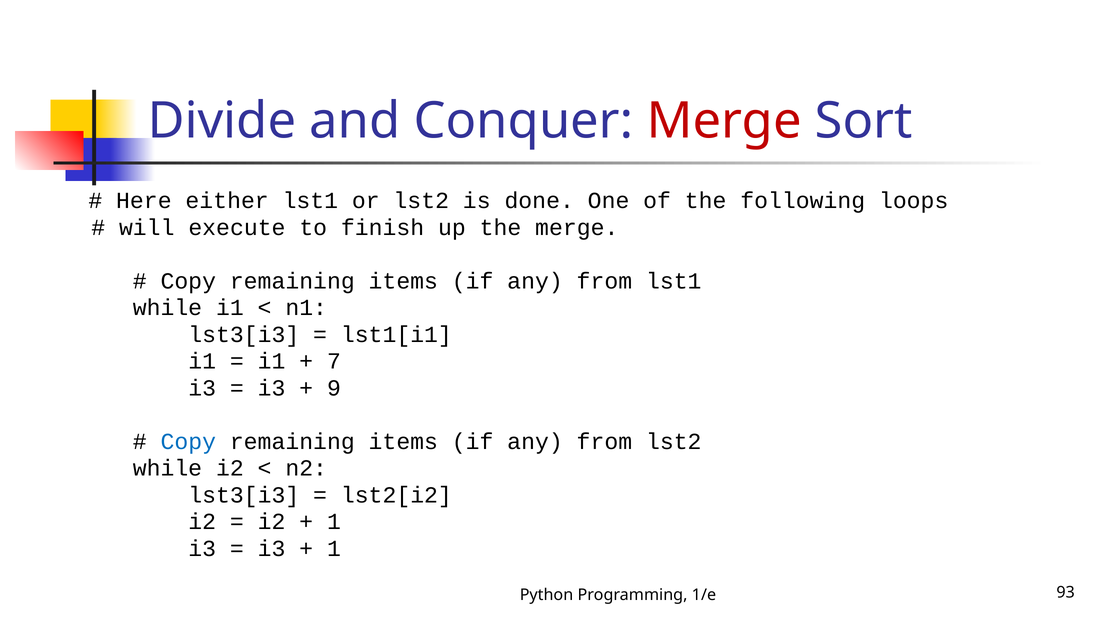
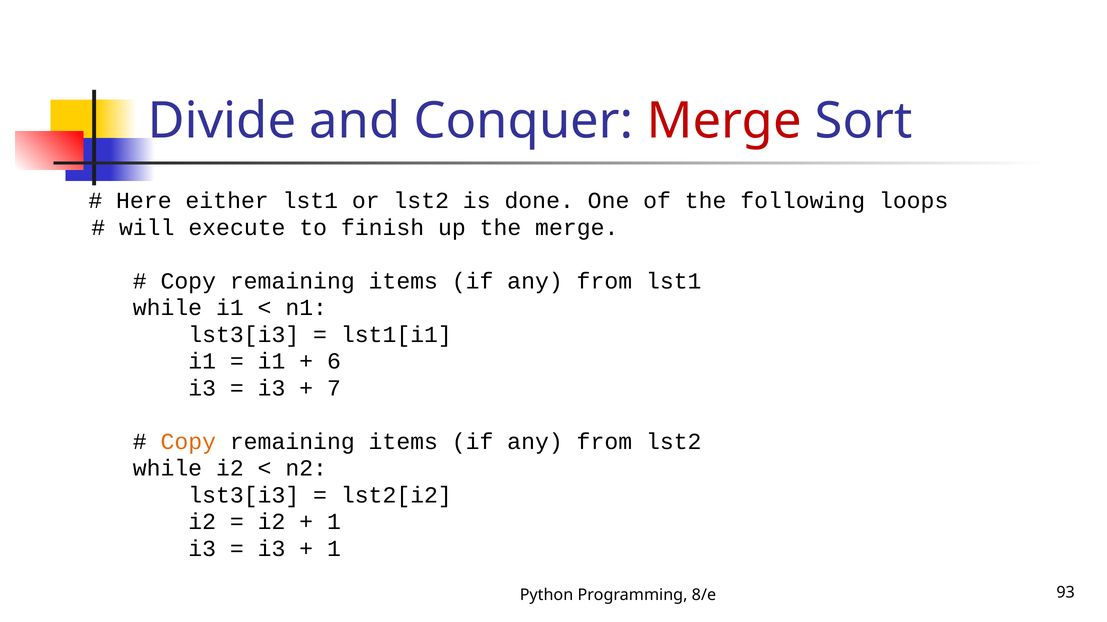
7: 7 -> 6
9: 9 -> 7
Copy at (188, 442) colour: blue -> orange
1/e: 1/e -> 8/e
